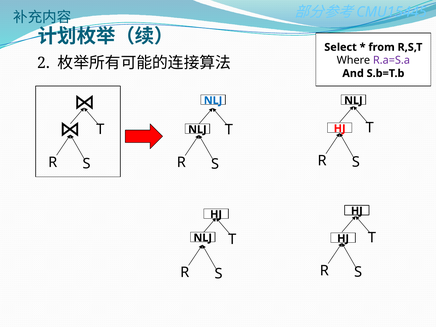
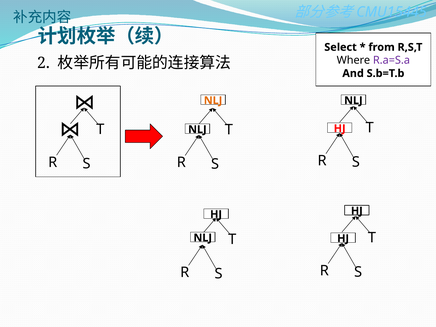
NLJ at (213, 100) colour: blue -> orange
